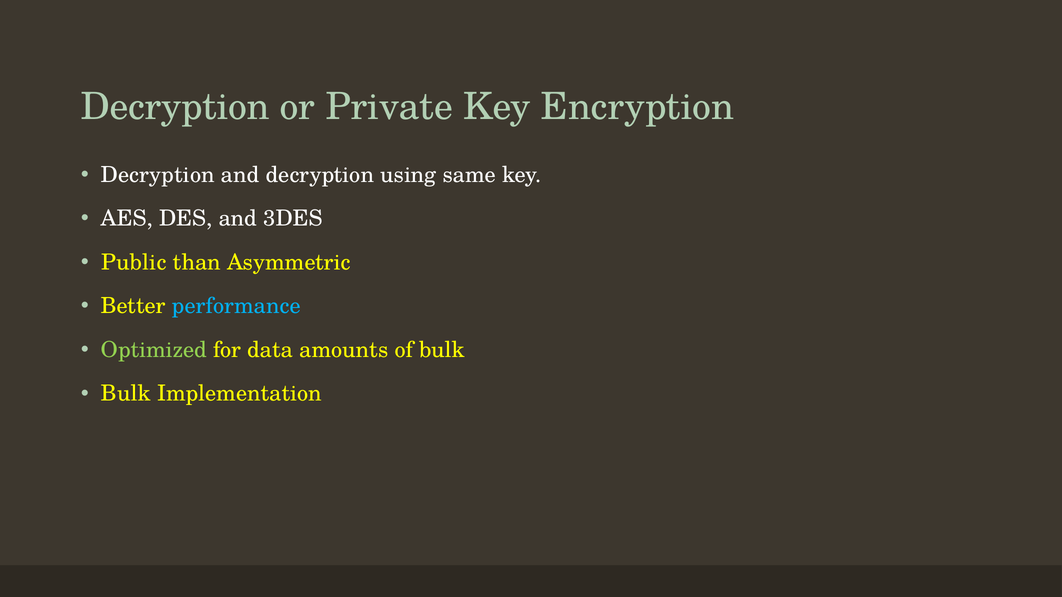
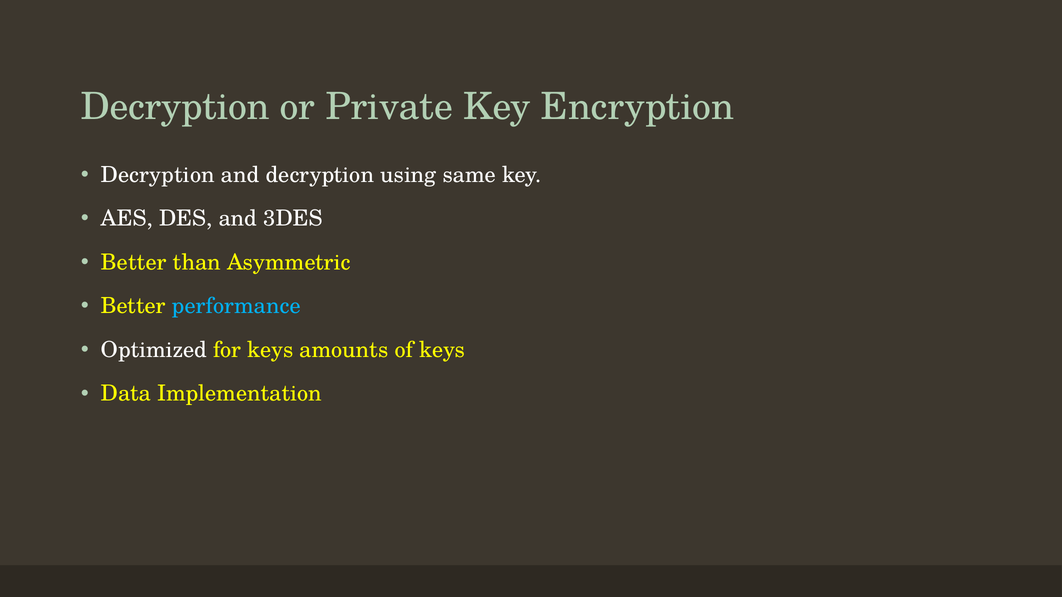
Public at (134, 262): Public -> Better
Optimized colour: light green -> white
for data: data -> keys
of bulk: bulk -> keys
Bulk at (126, 394): Bulk -> Data
